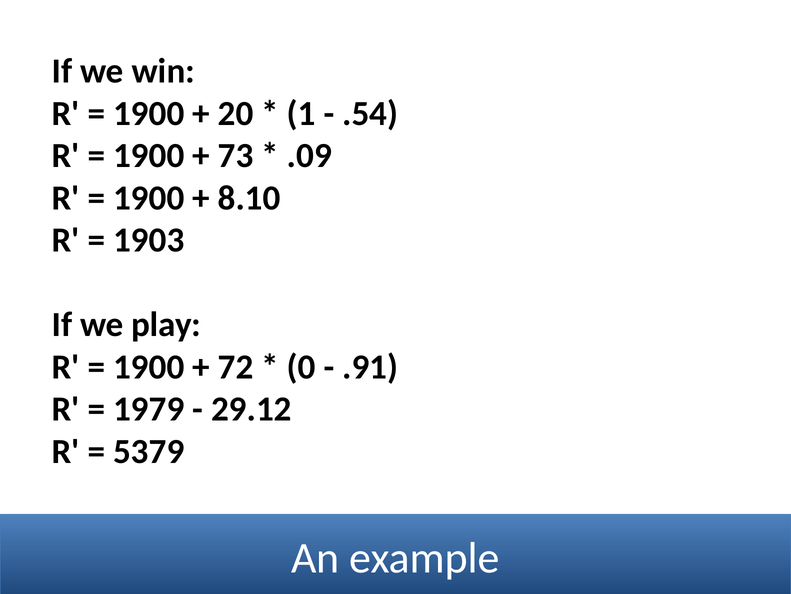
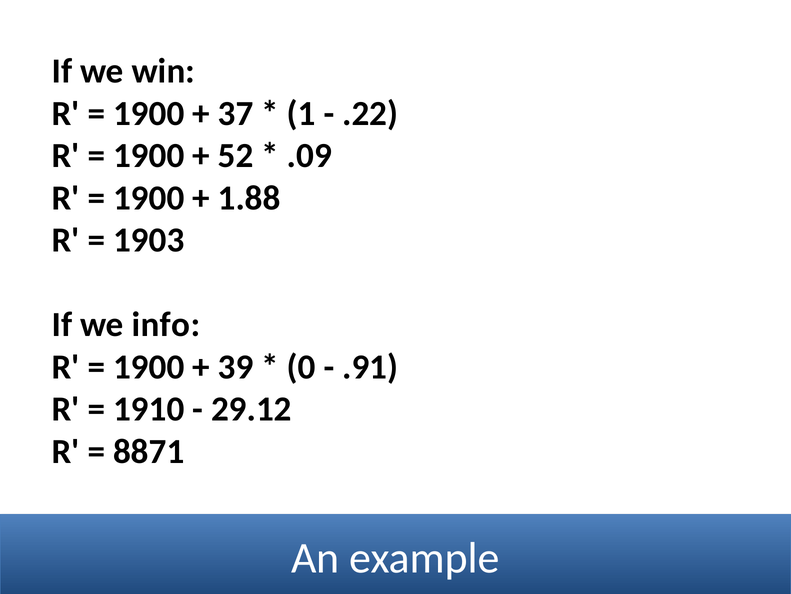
20: 20 -> 37
.54: .54 -> .22
73: 73 -> 52
8.10: 8.10 -> 1.88
play: play -> info
72: 72 -> 39
1979: 1979 -> 1910
5379: 5379 -> 8871
